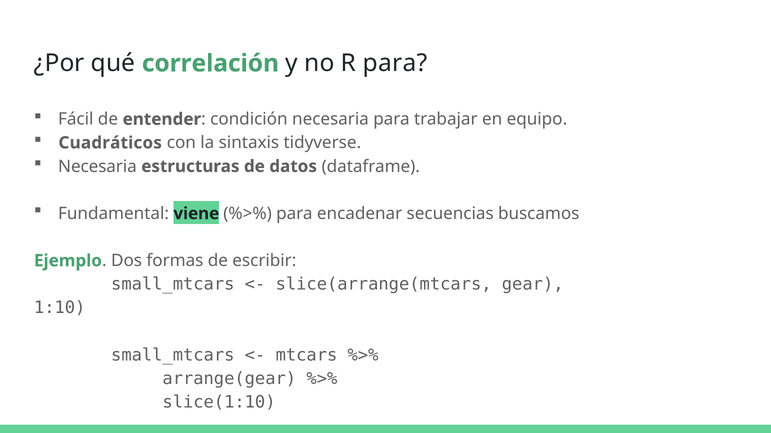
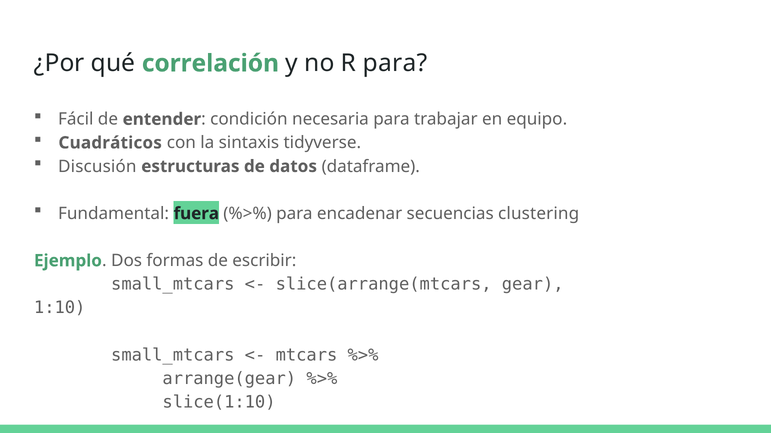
Necesaria at (97, 167): Necesaria -> Discusión
viene: viene -> fuera
buscamos: buscamos -> clustering
